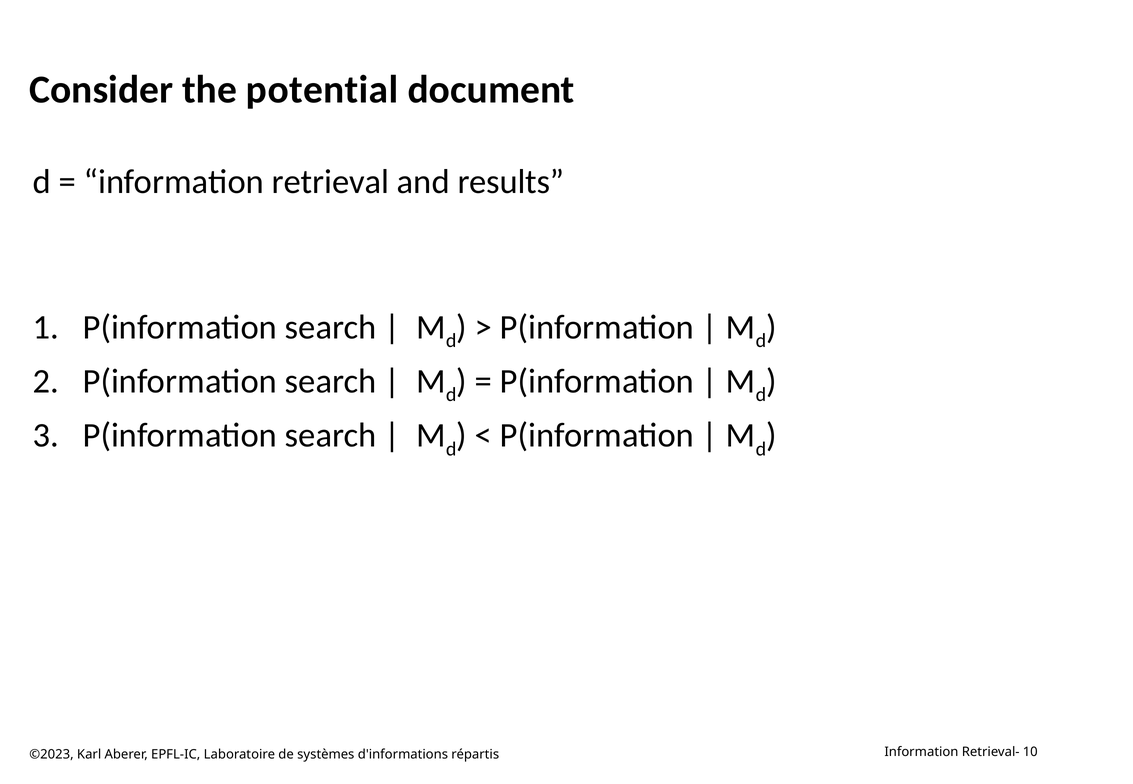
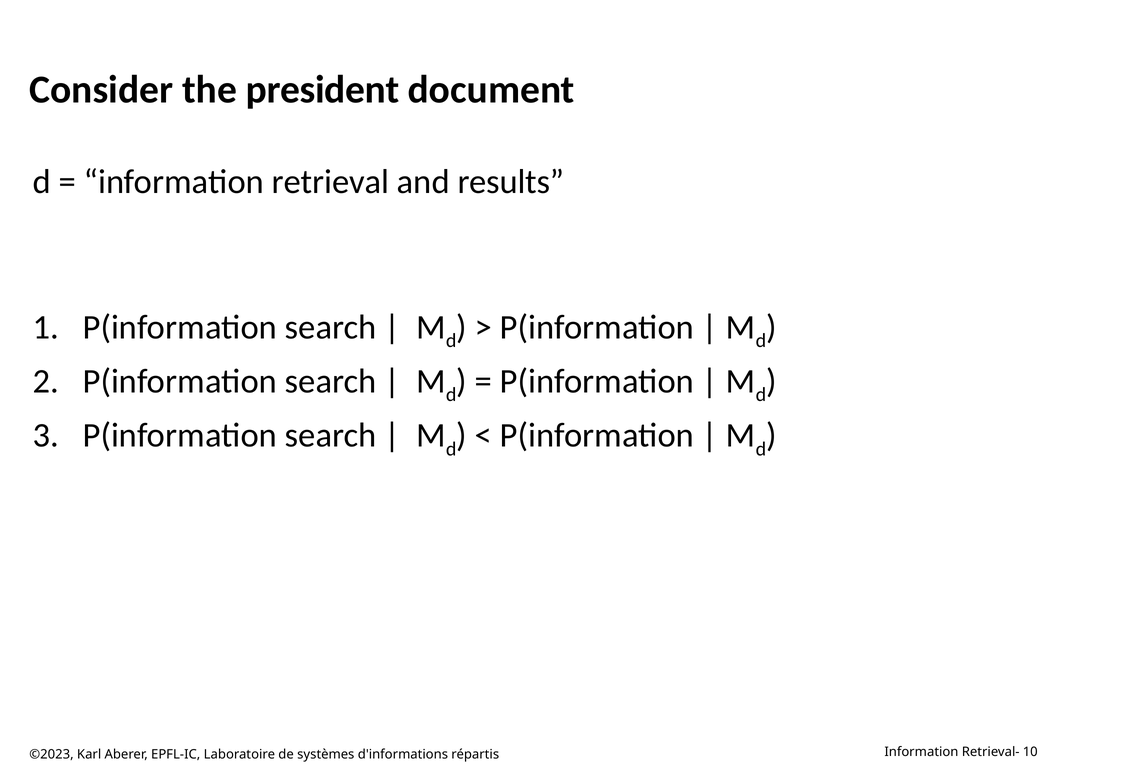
potential: potential -> president
